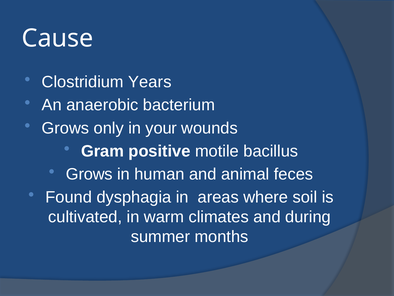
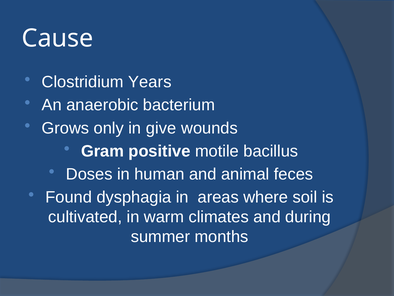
your: your -> give
Grows at (89, 174): Grows -> Doses
